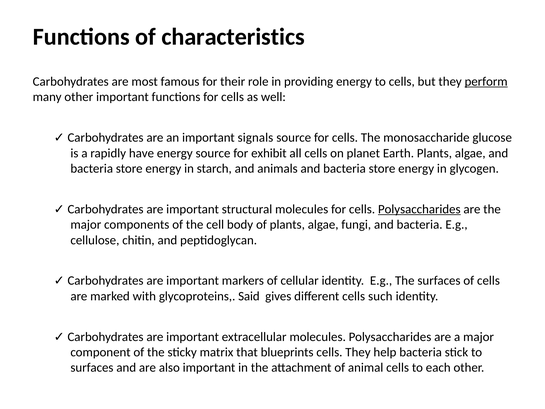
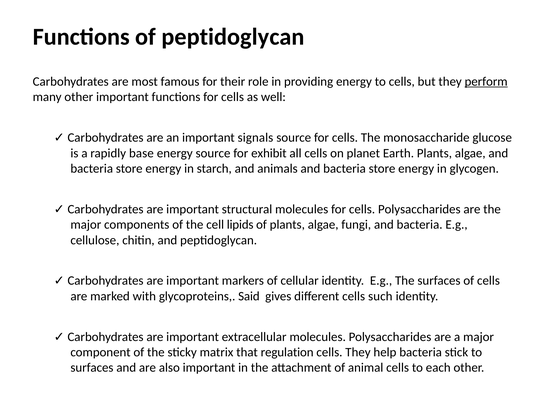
of characteristics: characteristics -> peptidoglycan
have: have -> base
Polysaccharides at (419, 209) underline: present -> none
body: body -> lipids
blueprints: blueprints -> regulation
